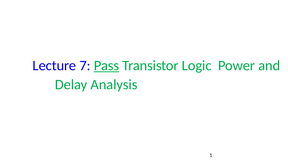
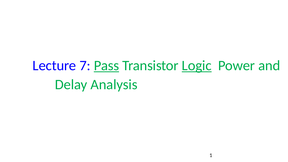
Logic underline: none -> present
